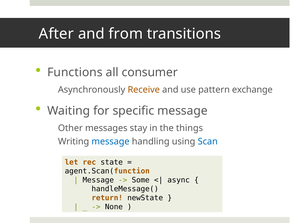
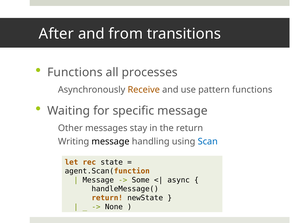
consumer: consumer -> processes
pattern exchange: exchange -> functions
the things: things -> return
message at (110, 141) colour: blue -> black
